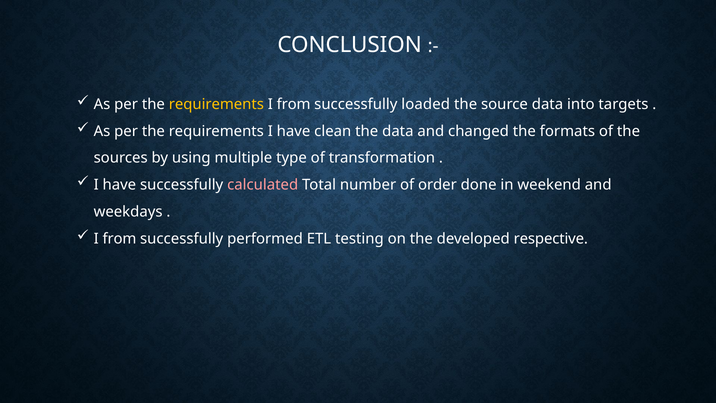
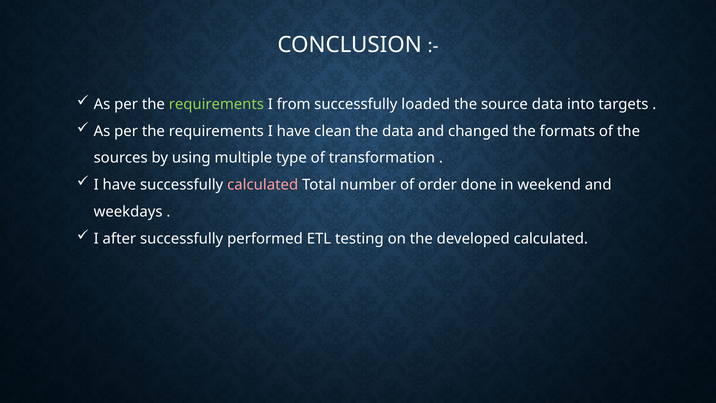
requirements at (216, 104) colour: yellow -> light green
from at (119, 238): from -> after
developed respective: respective -> calculated
